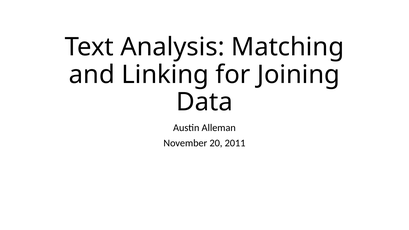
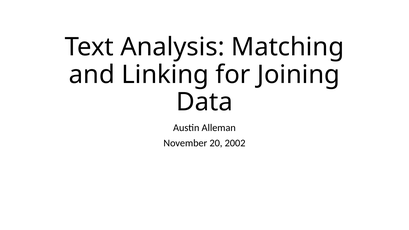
2011: 2011 -> 2002
